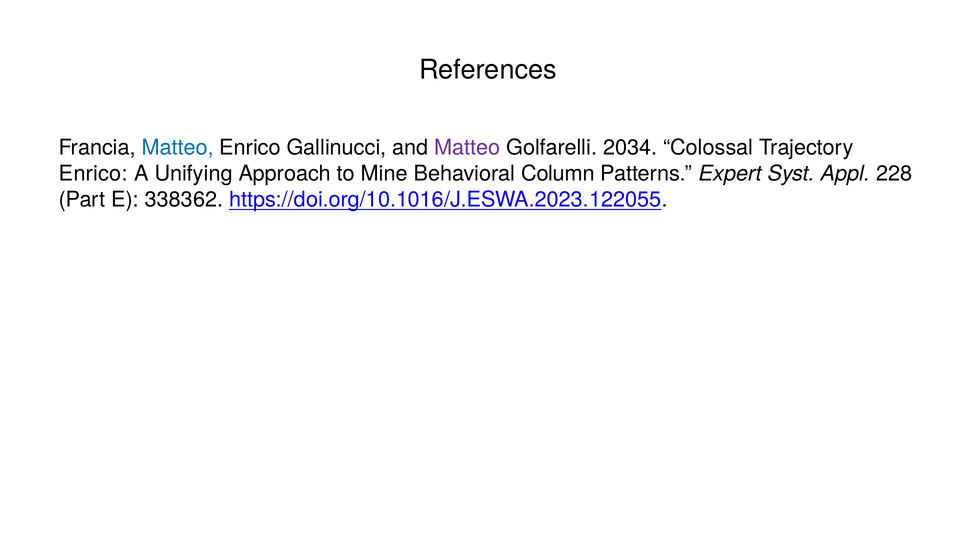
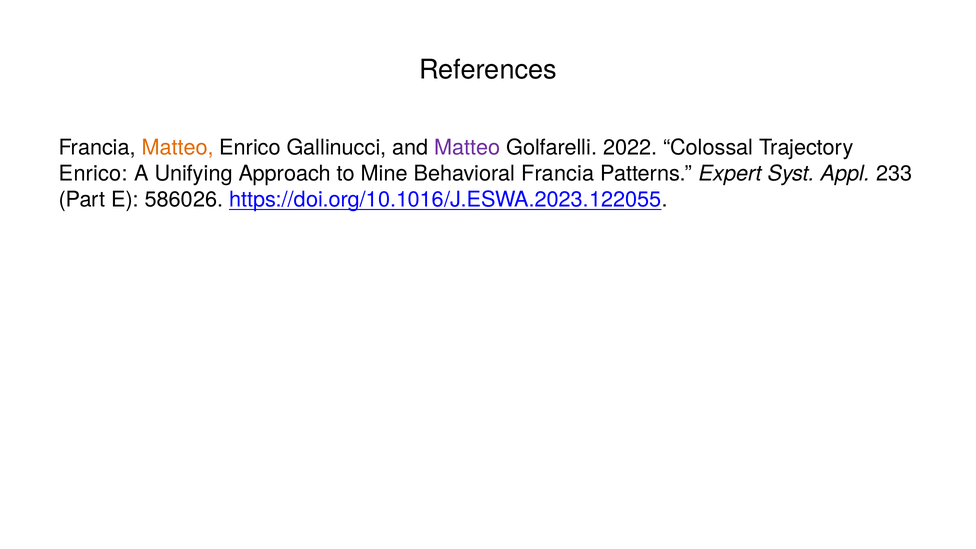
Matteo at (178, 148) colour: blue -> orange
2034: 2034 -> 2022
Behavioral Column: Column -> Francia
228: 228 -> 233
338362: 338362 -> 586026
